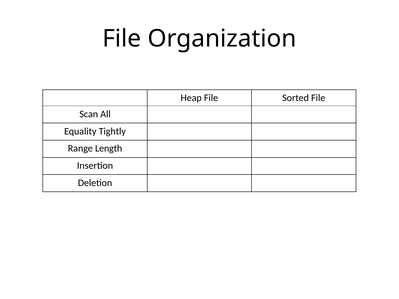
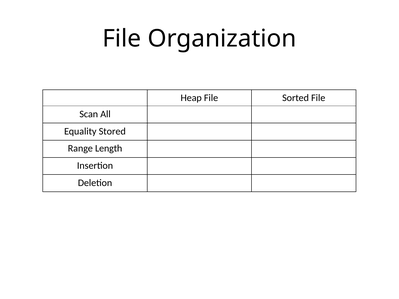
Tightly: Tightly -> Stored
